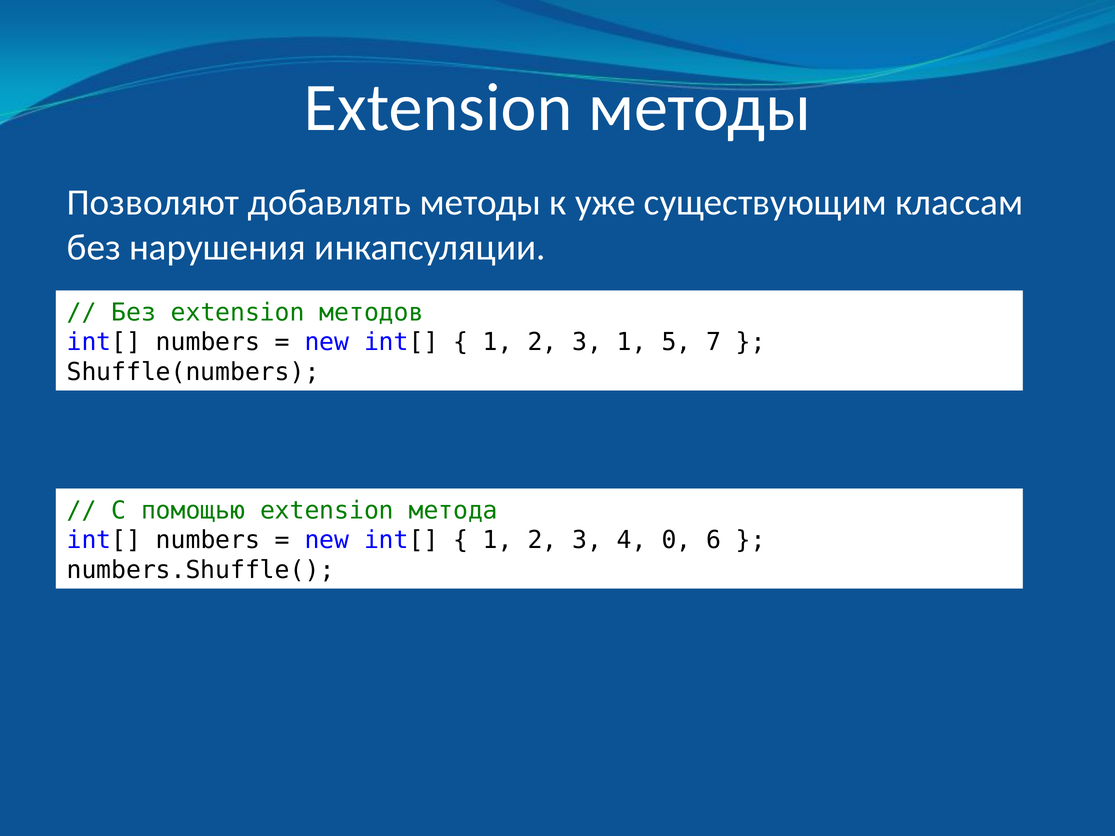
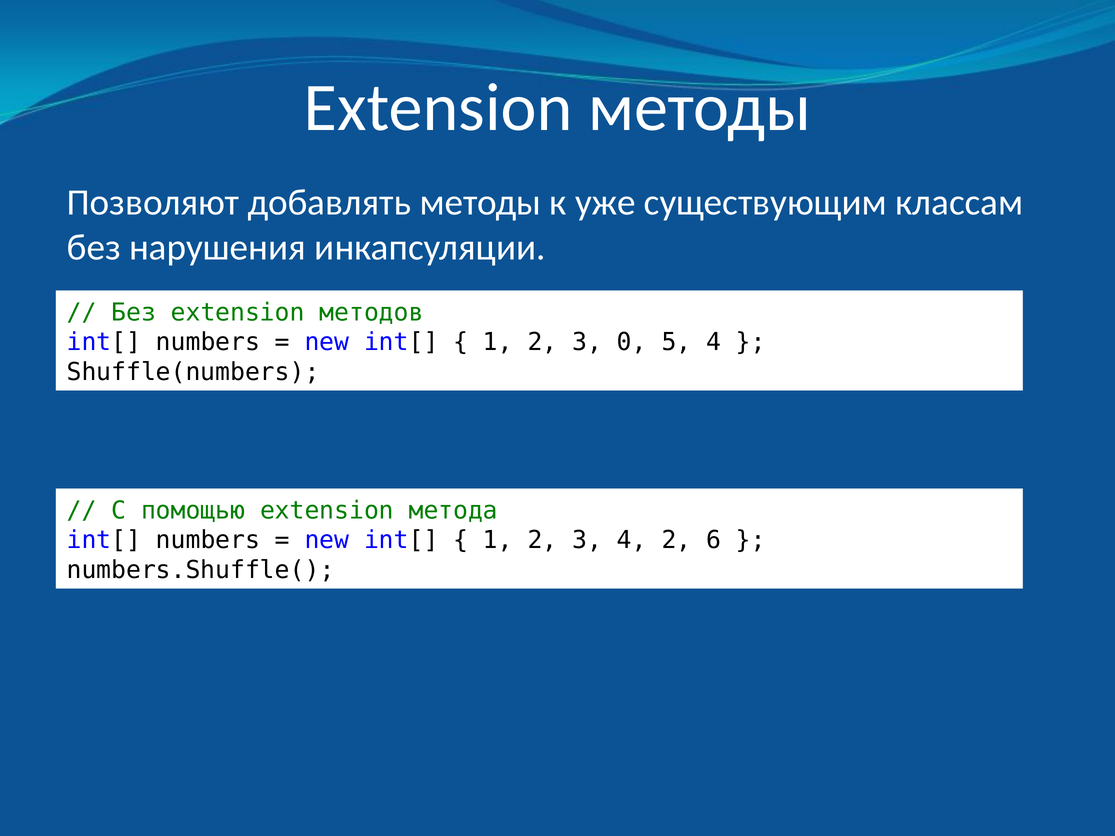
3 1: 1 -> 0
5 7: 7 -> 4
4 0: 0 -> 2
